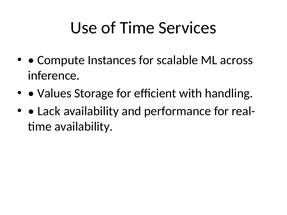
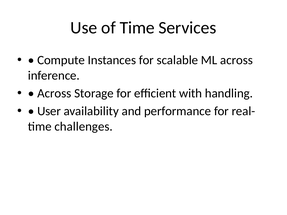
Values at (54, 93): Values -> Across
Lack: Lack -> User
availability at (84, 127): availability -> challenges
